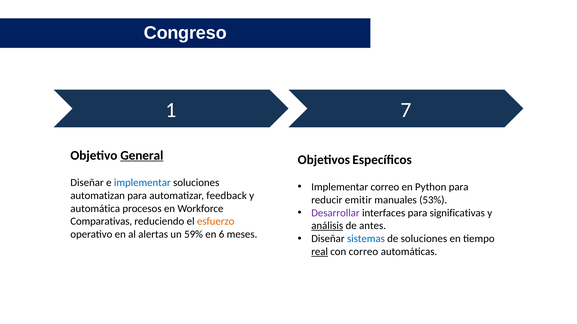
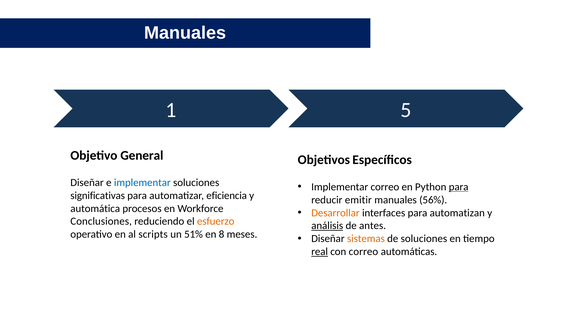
Congreso at (185, 33): Congreso -> Manuales
7: 7 -> 5
General underline: present -> none
para at (459, 187) underline: none -> present
automatizan: automatizan -> significativas
feedback: feedback -> eficiencia
53%: 53% -> 56%
Desarrollar colour: purple -> orange
significativas: significativas -> automatizan
Comparativas: Comparativas -> Conclusiones
alertas: alertas -> scripts
59%: 59% -> 51%
6: 6 -> 8
sistemas colour: blue -> orange
